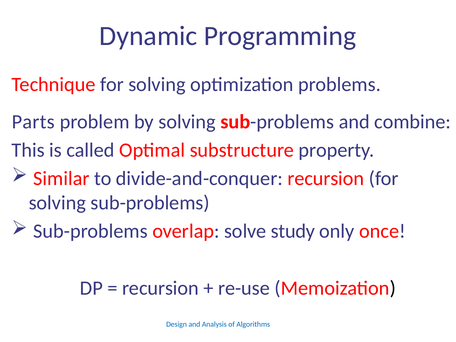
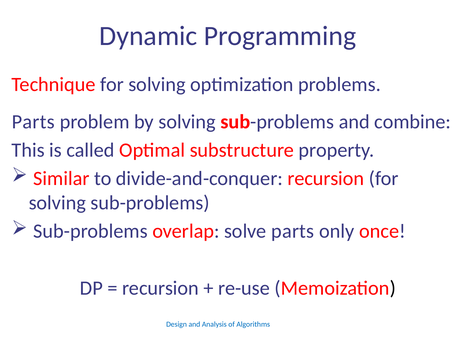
solve study: study -> parts
